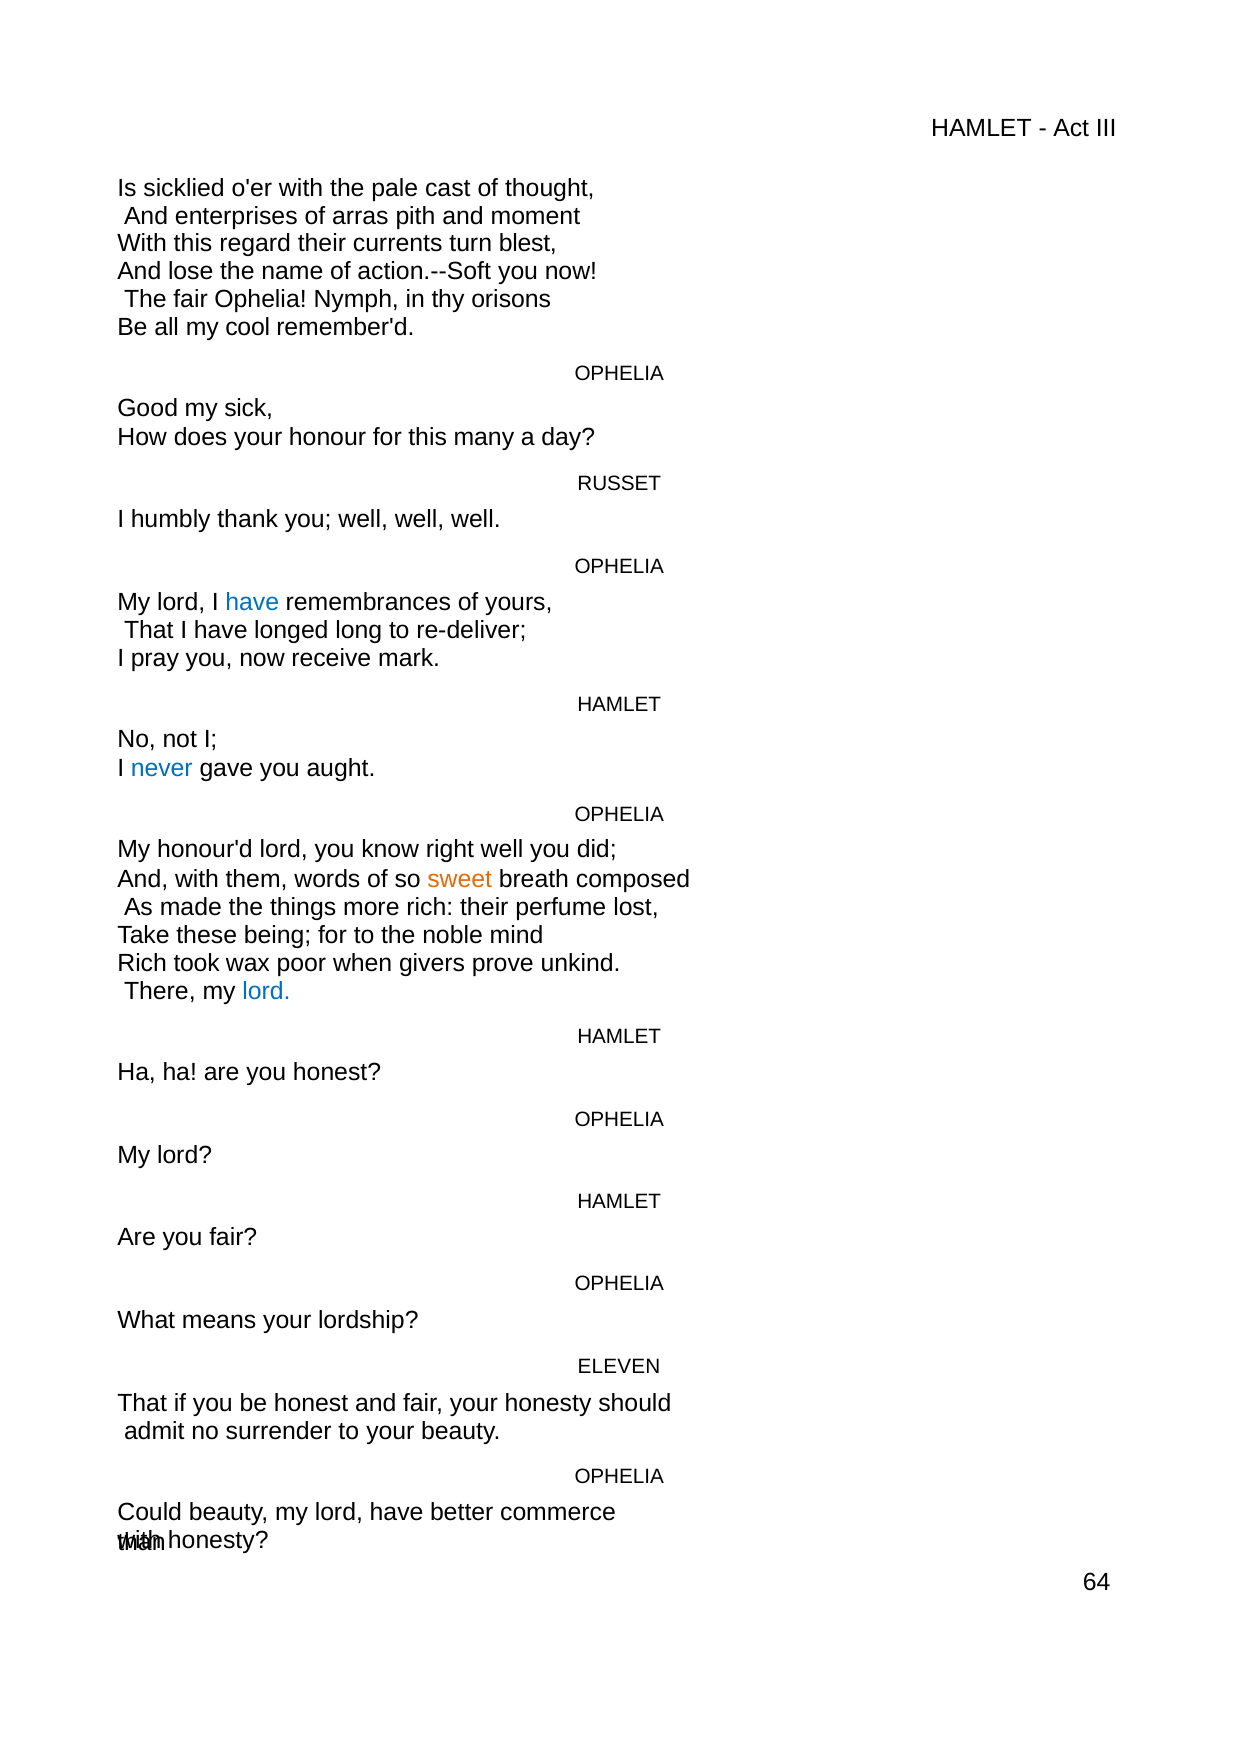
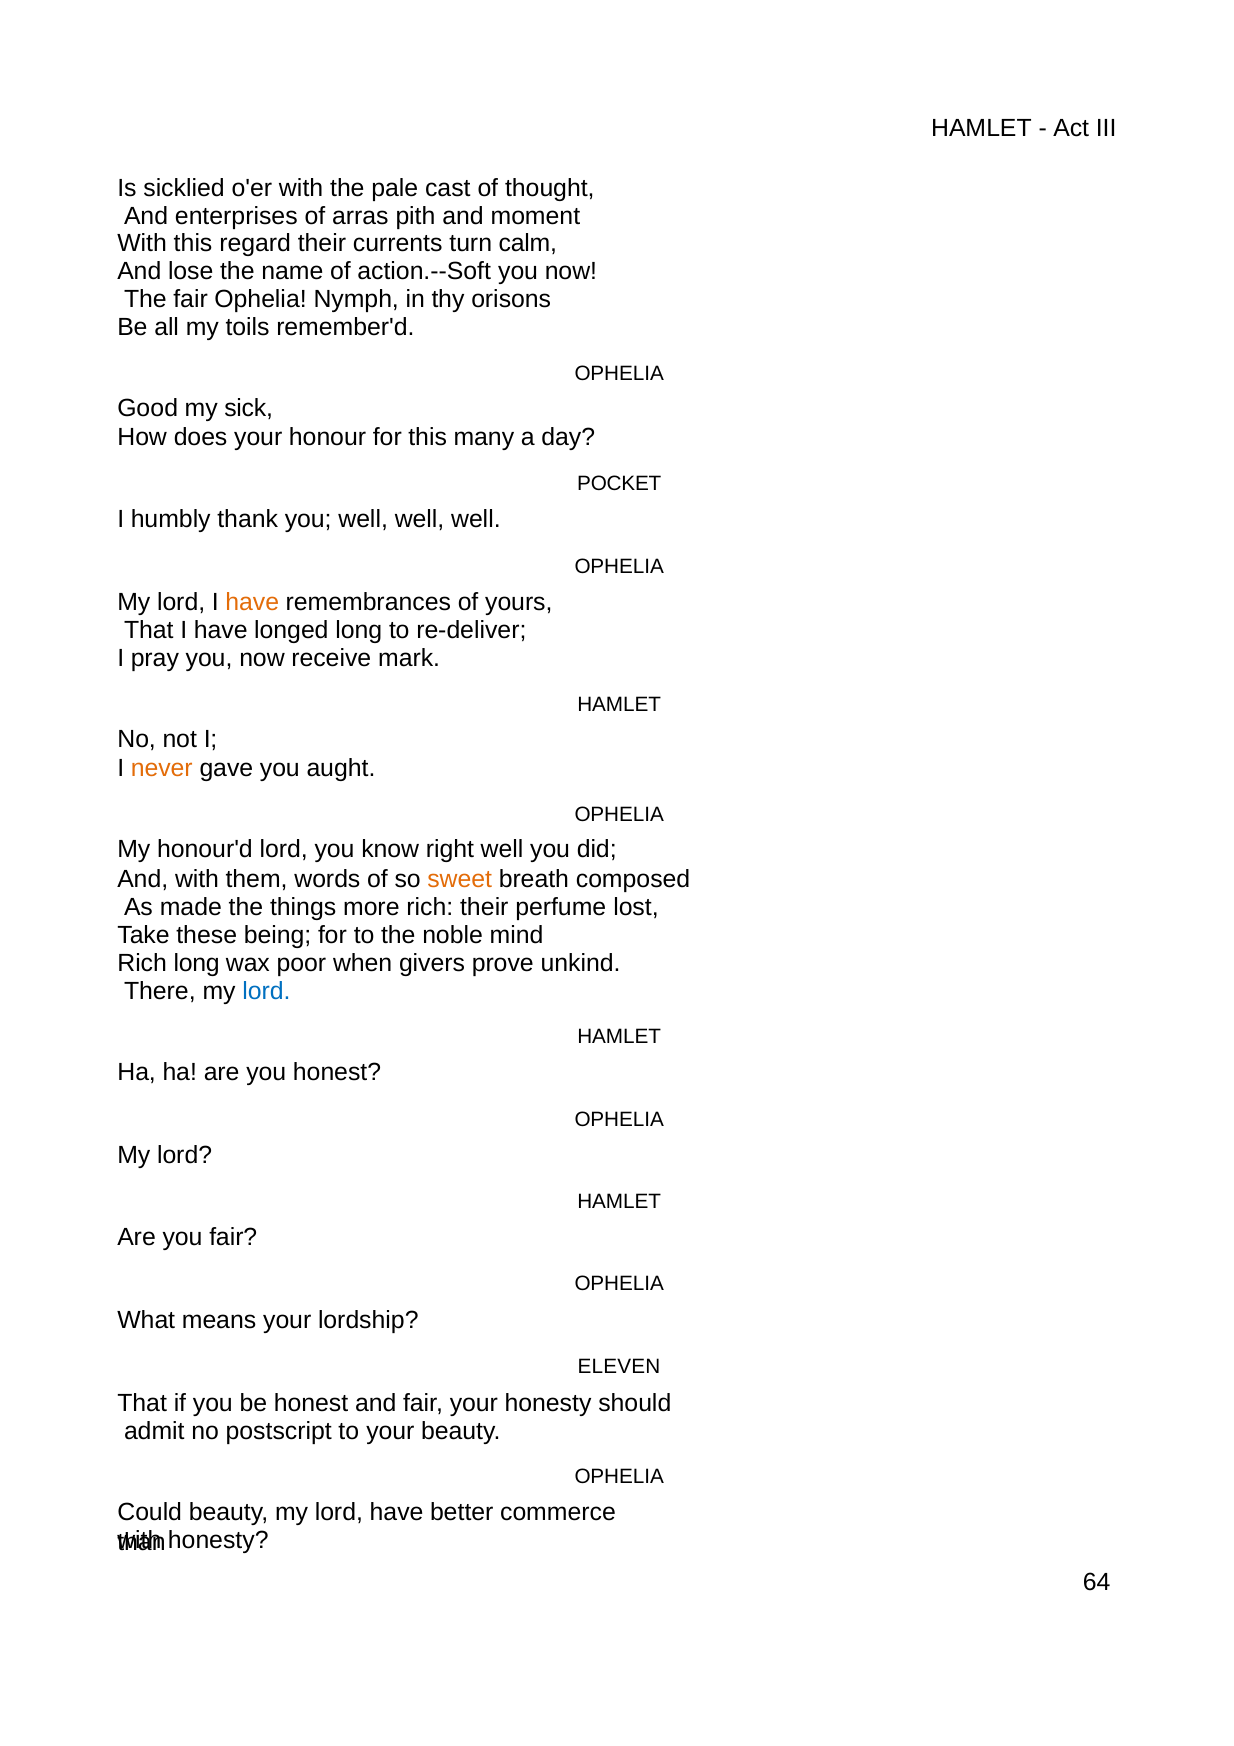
blest: blest -> calm
cool: cool -> toils
RUSSET: RUSSET -> POCKET
have at (252, 602) colour: blue -> orange
never colour: blue -> orange
Rich took: took -> long
surrender: surrender -> postscript
